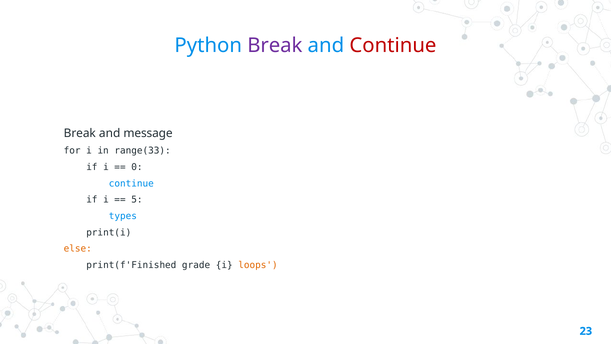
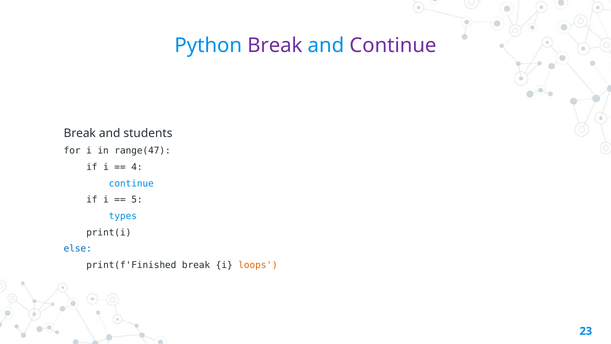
Continue at (393, 45) colour: red -> purple
message: message -> students
range(33: range(33 -> range(47
0: 0 -> 4
else colour: orange -> blue
print(f'Finished grade: grade -> break
